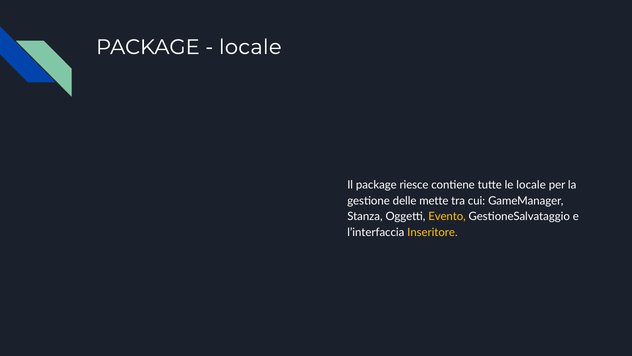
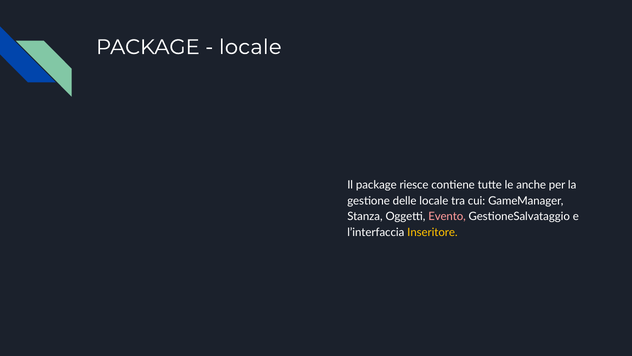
le locale: locale -> anche
delle mette: mette -> locale
Evento colour: yellow -> pink
